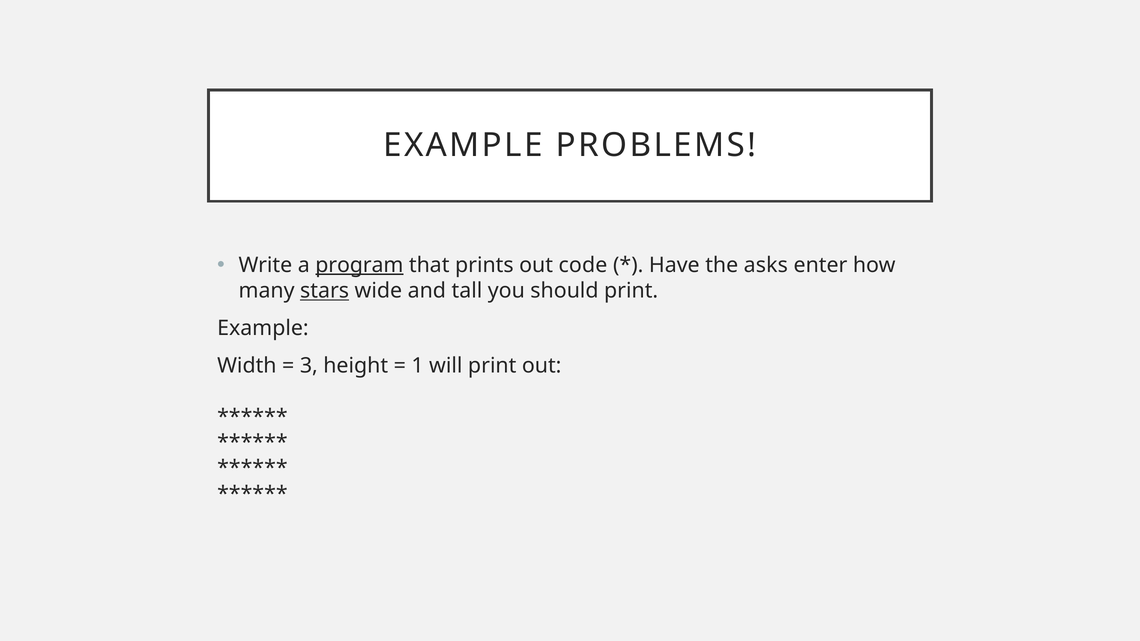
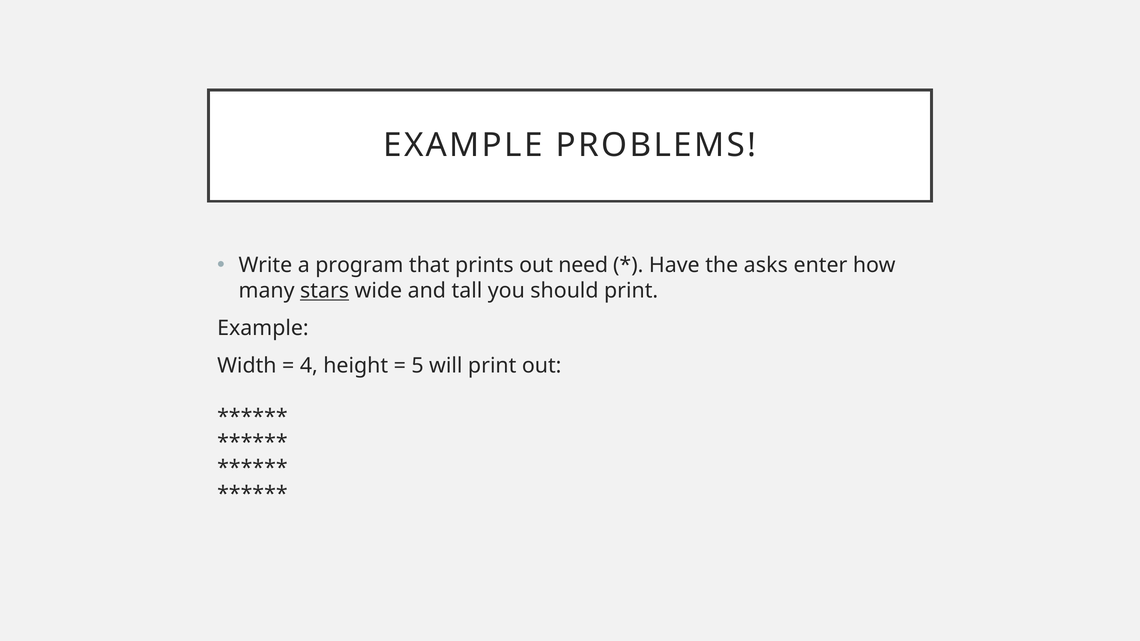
program underline: present -> none
code: code -> need
3: 3 -> 4
1: 1 -> 5
